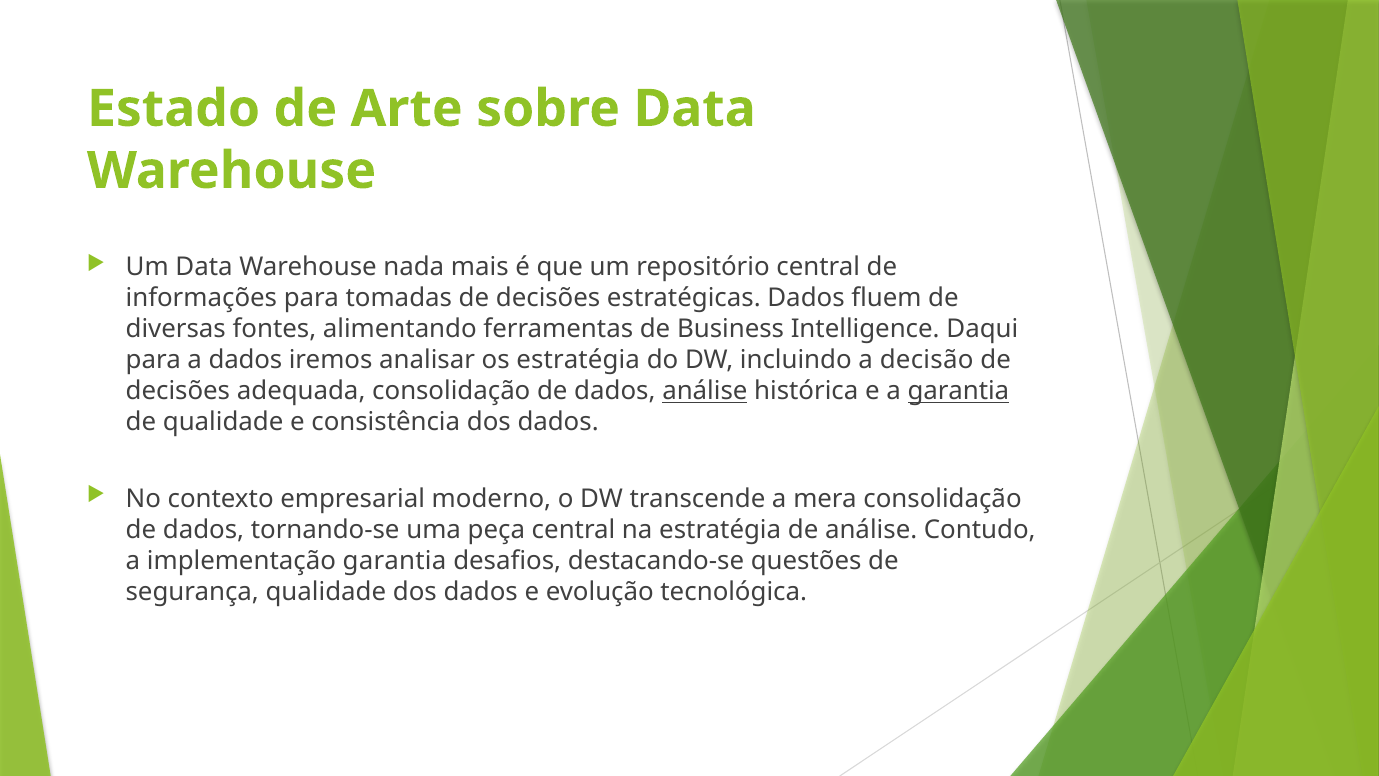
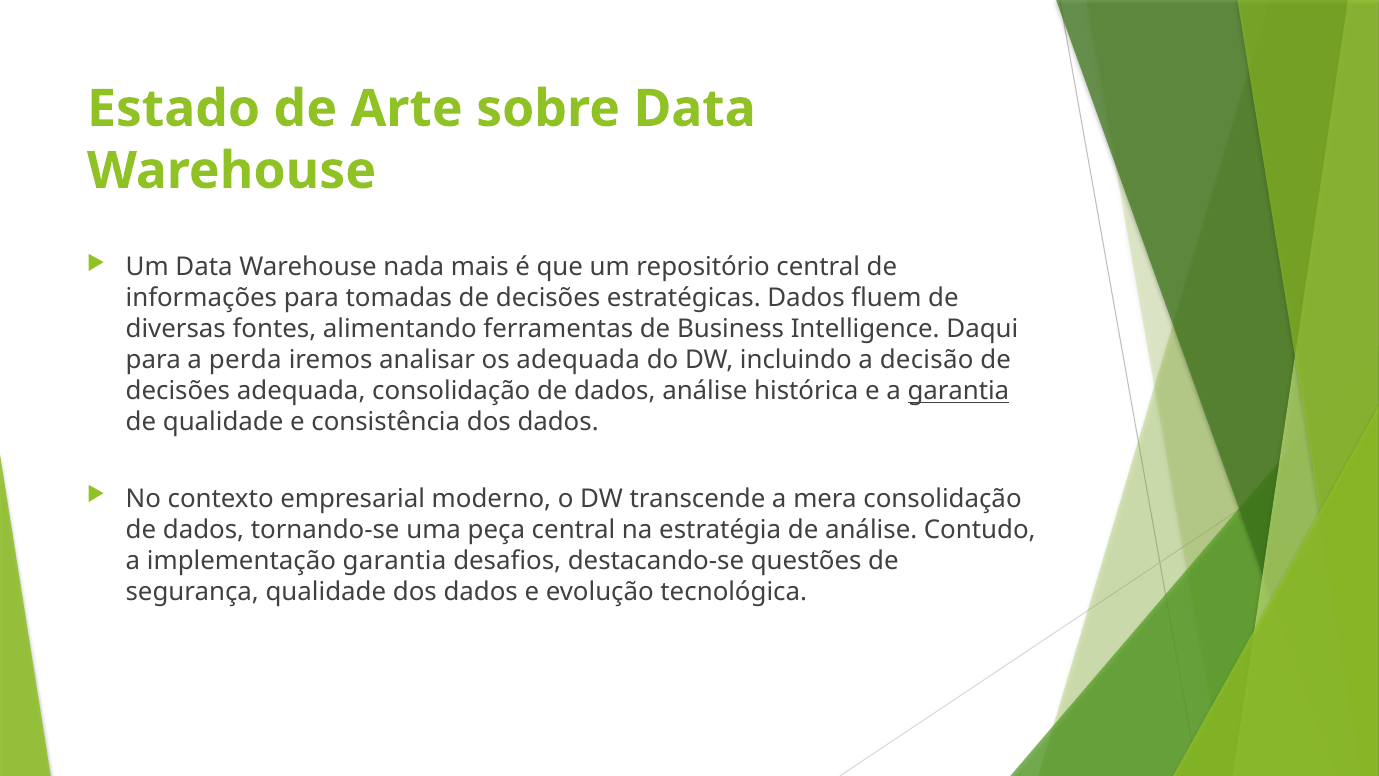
a dados: dados -> perda
os estratégia: estratégia -> adequada
análise at (705, 391) underline: present -> none
